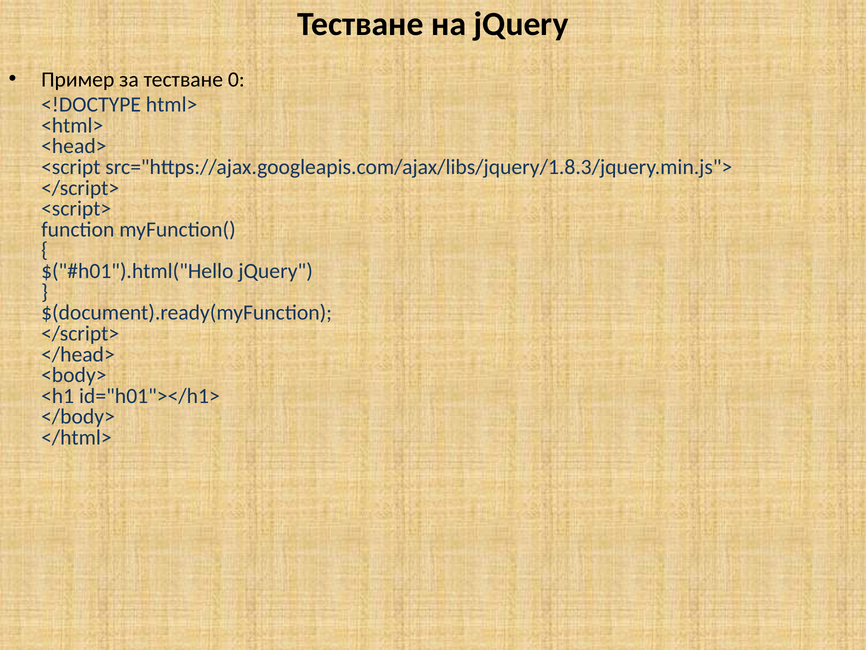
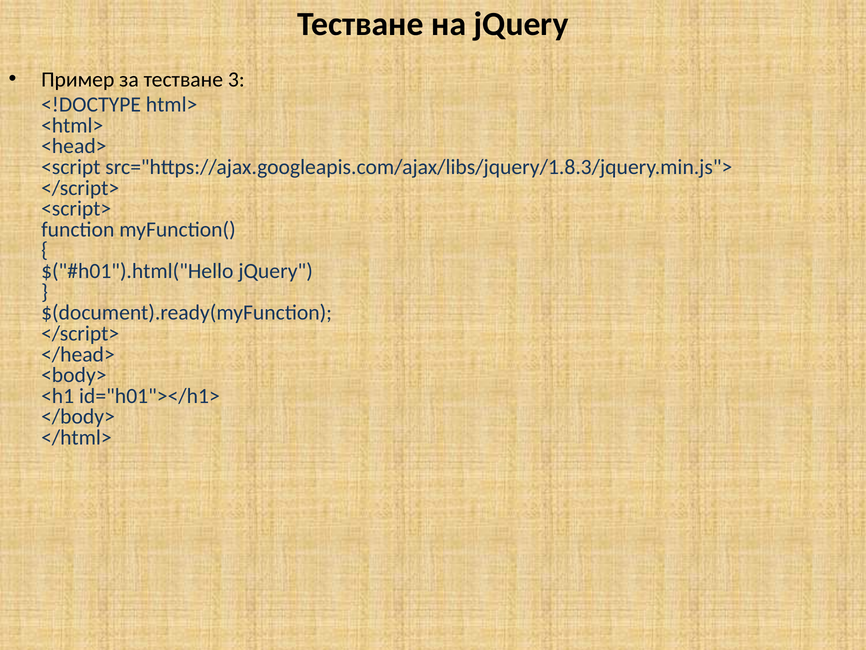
0: 0 -> 3
